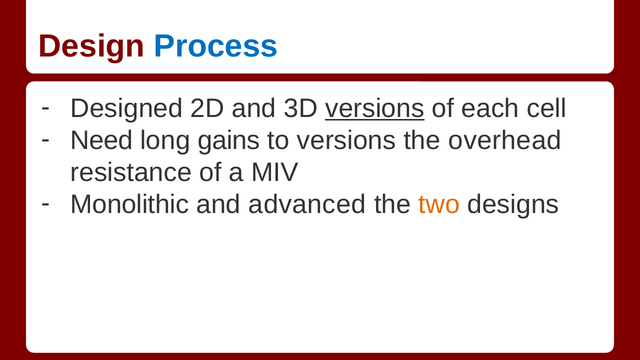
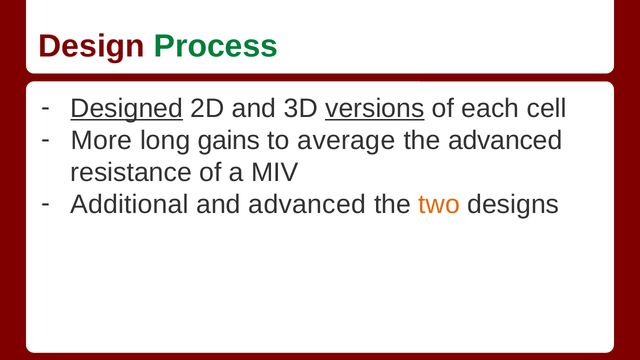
Process colour: blue -> green
Designed underline: none -> present
Need: Need -> More
to versions: versions -> average
the overhead: overhead -> advanced
Monolithic: Monolithic -> Additional
